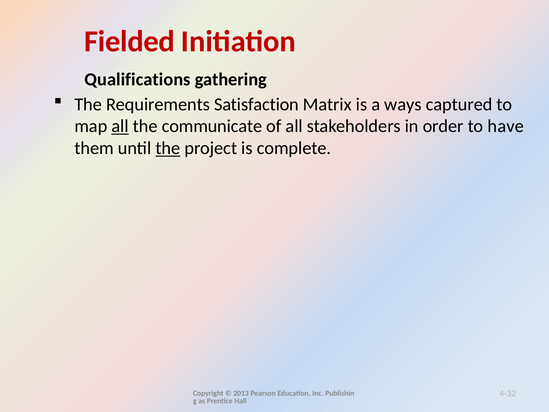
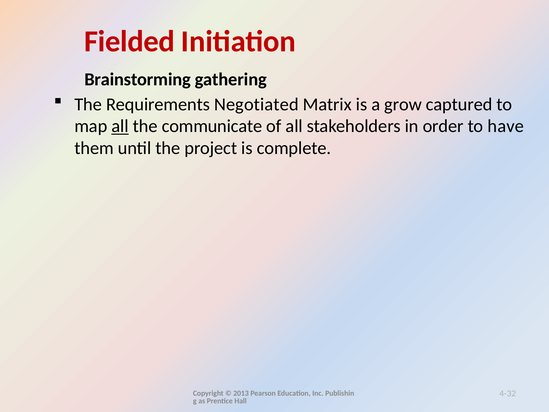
Qualifications: Qualifications -> Brainstorming
Satisfaction: Satisfaction -> Negotiated
ways: ways -> grow
the at (168, 148) underline: present -> none
